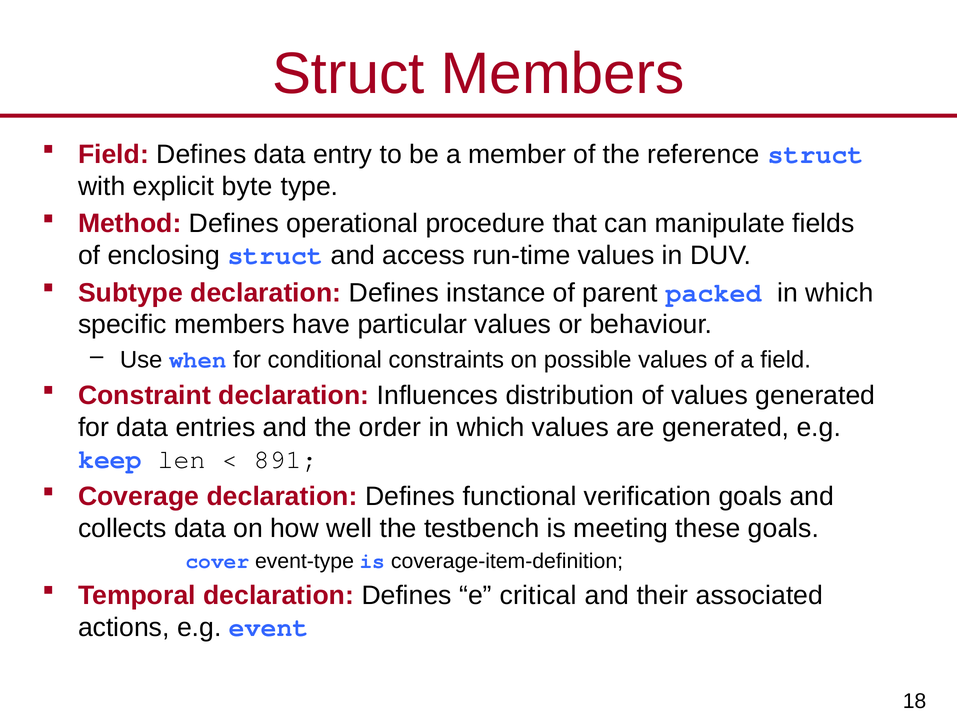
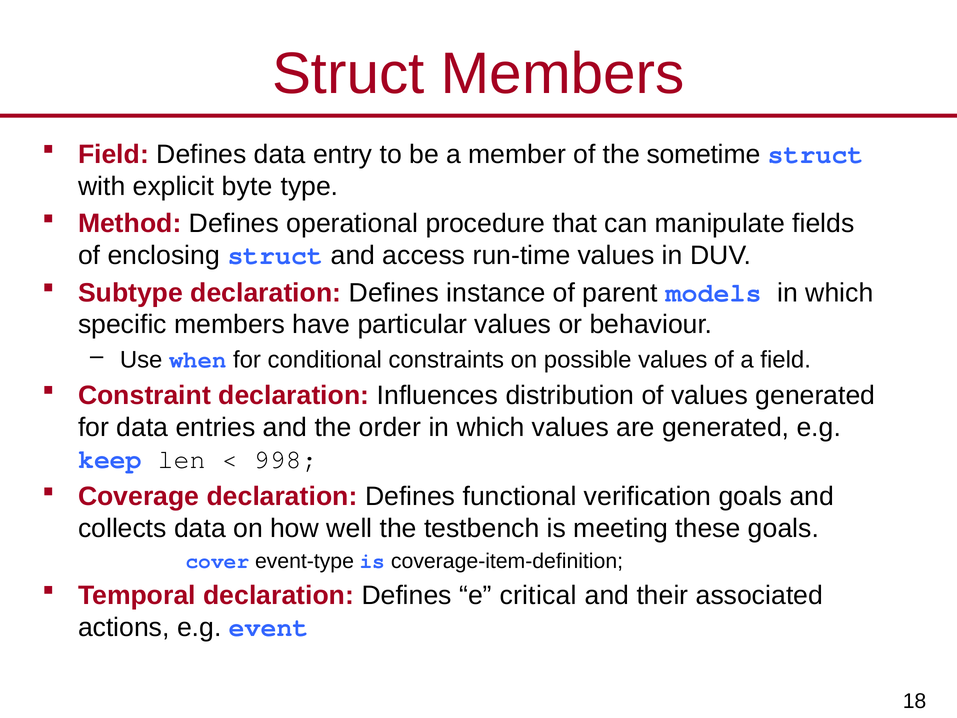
reference: reference -> sometime
packed: packed -> models
891: 891 -> 998
